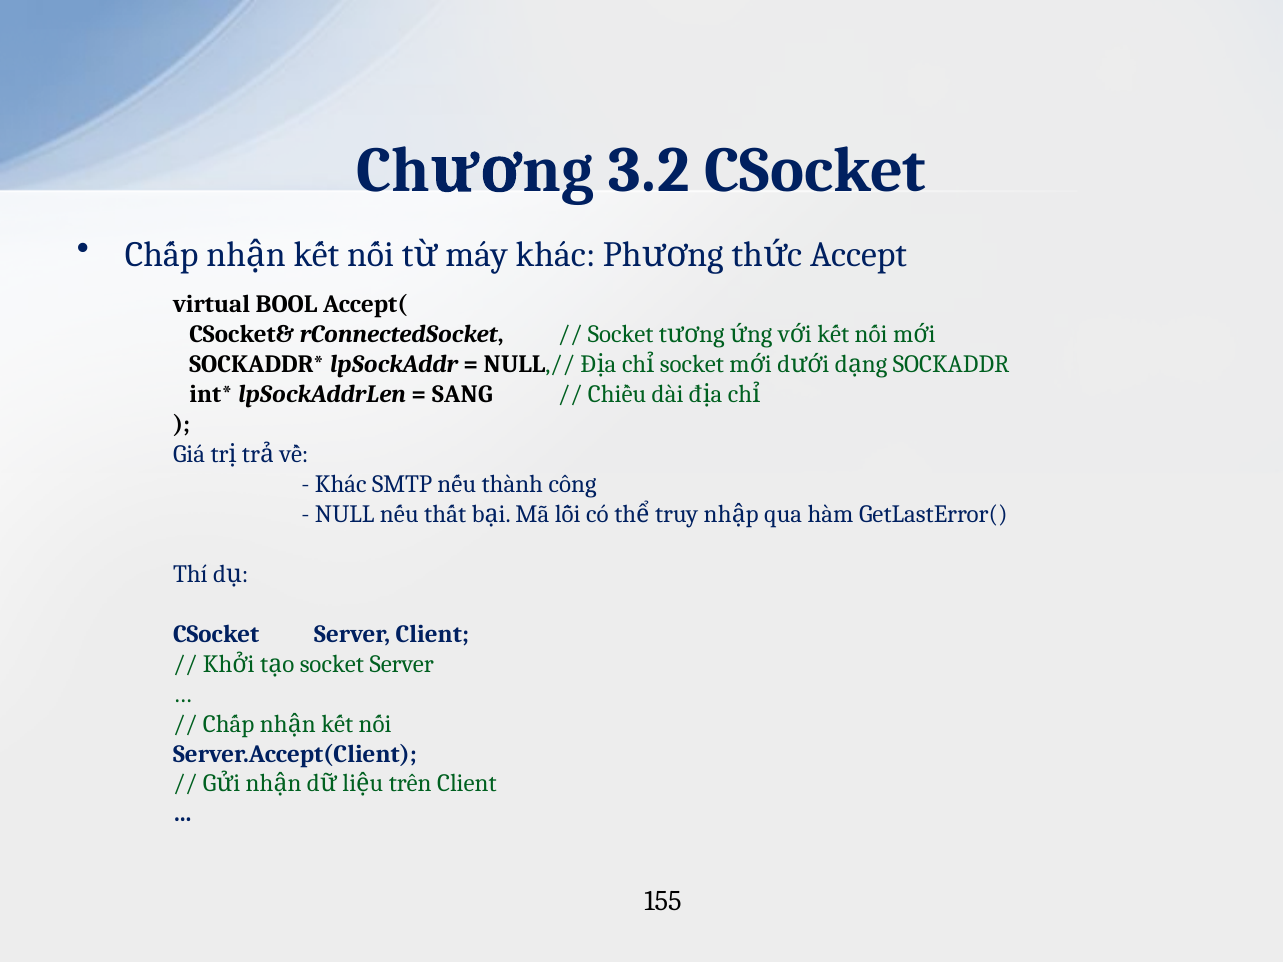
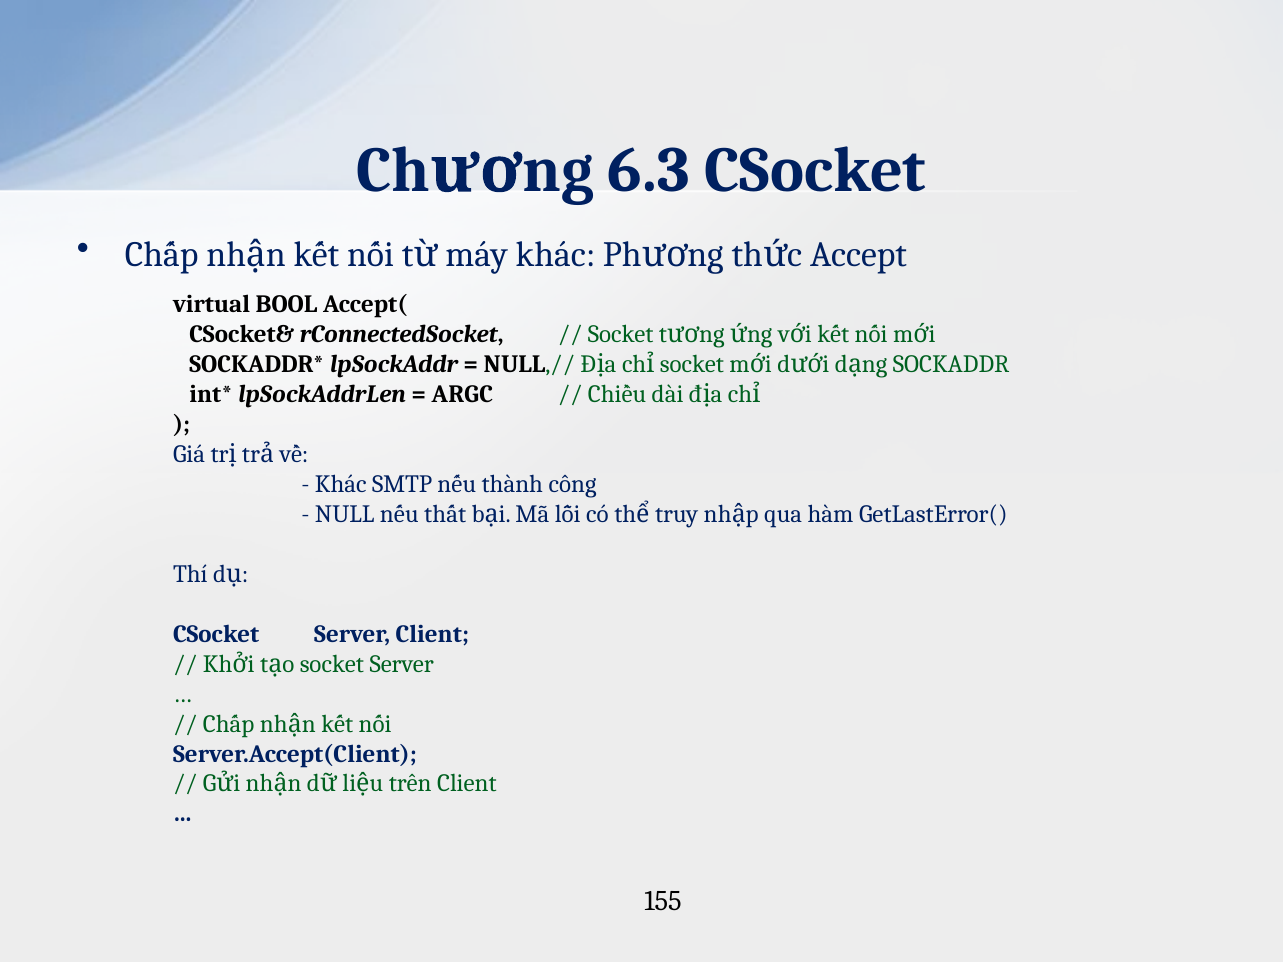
3.2: 3.2 -> 6.3
SANG: SANG -> ARGC
